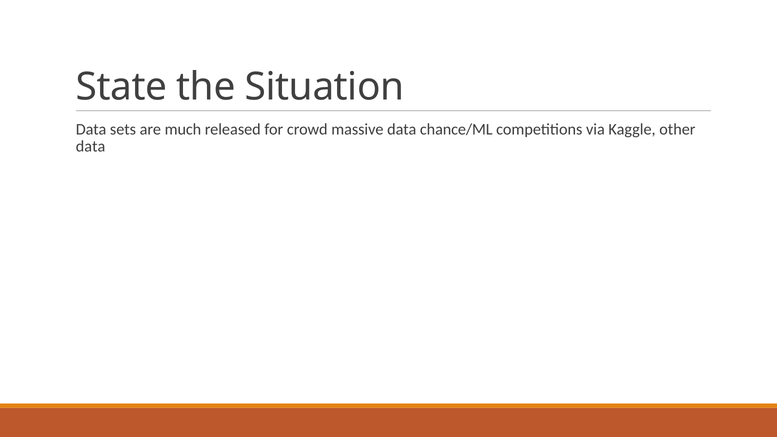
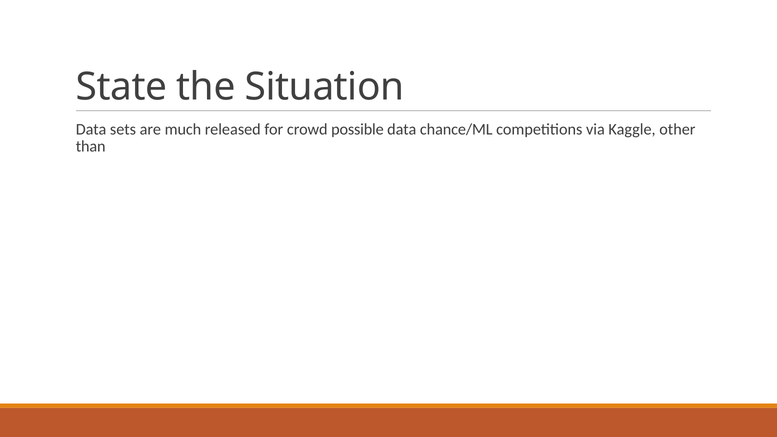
massive: massive -> possible
data at (91, 147): data -> than
